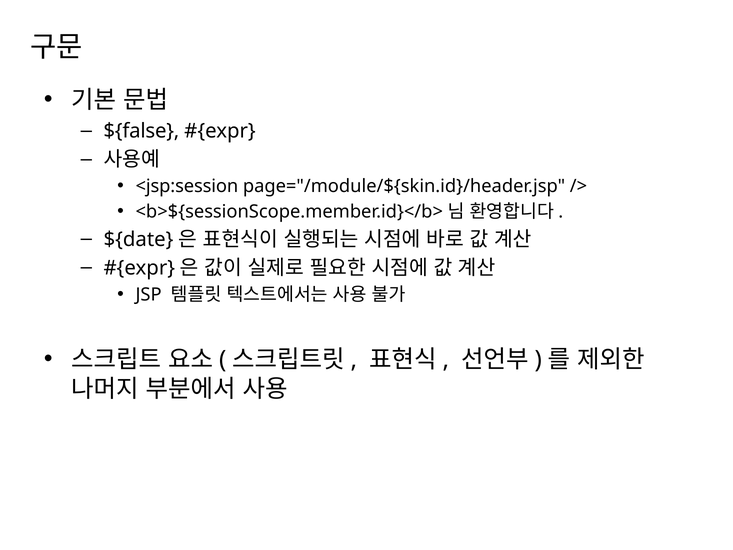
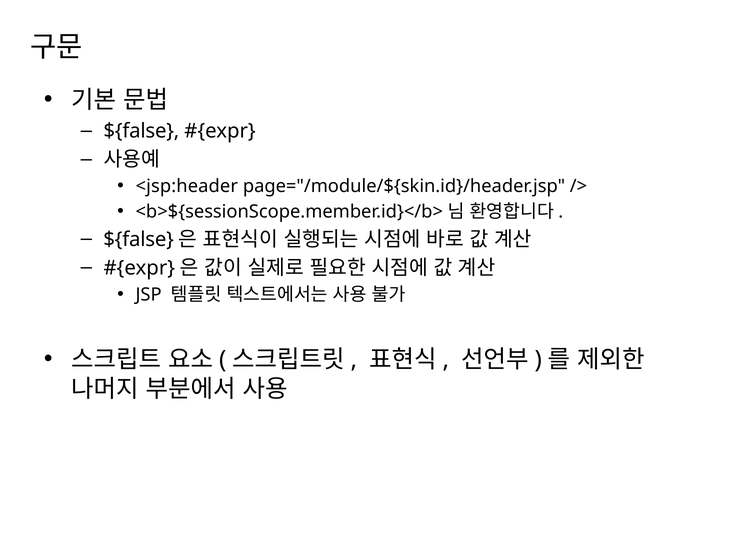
<jsp:session: <jsp:session -> <jsp:header
${date at (139, 239): ${date -> ${false
